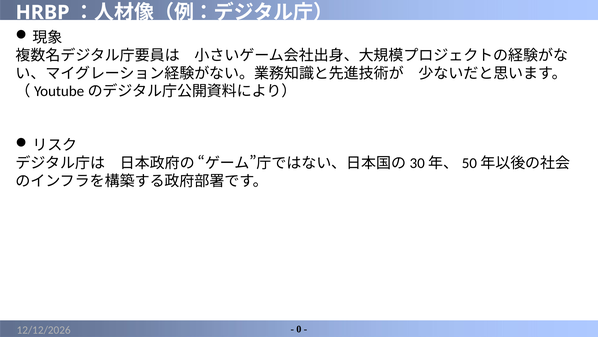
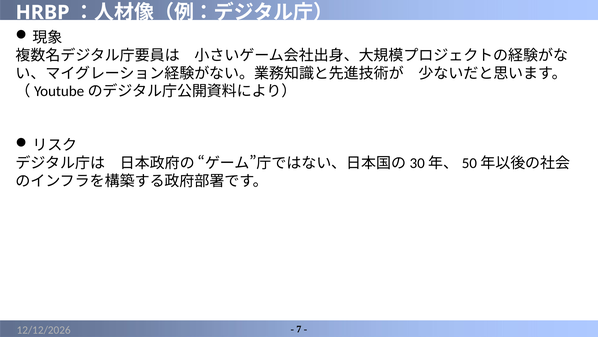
0: 0 -> 7
